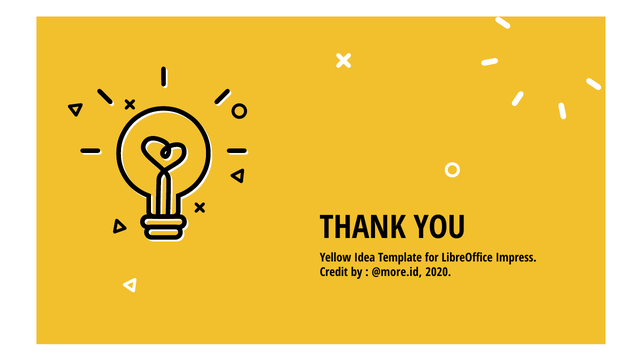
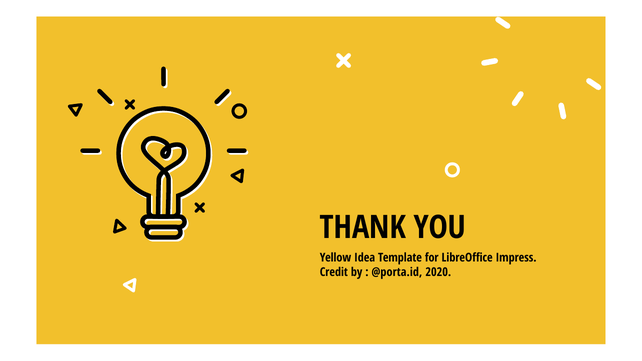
@more.id: @more.id -> @porta.id
